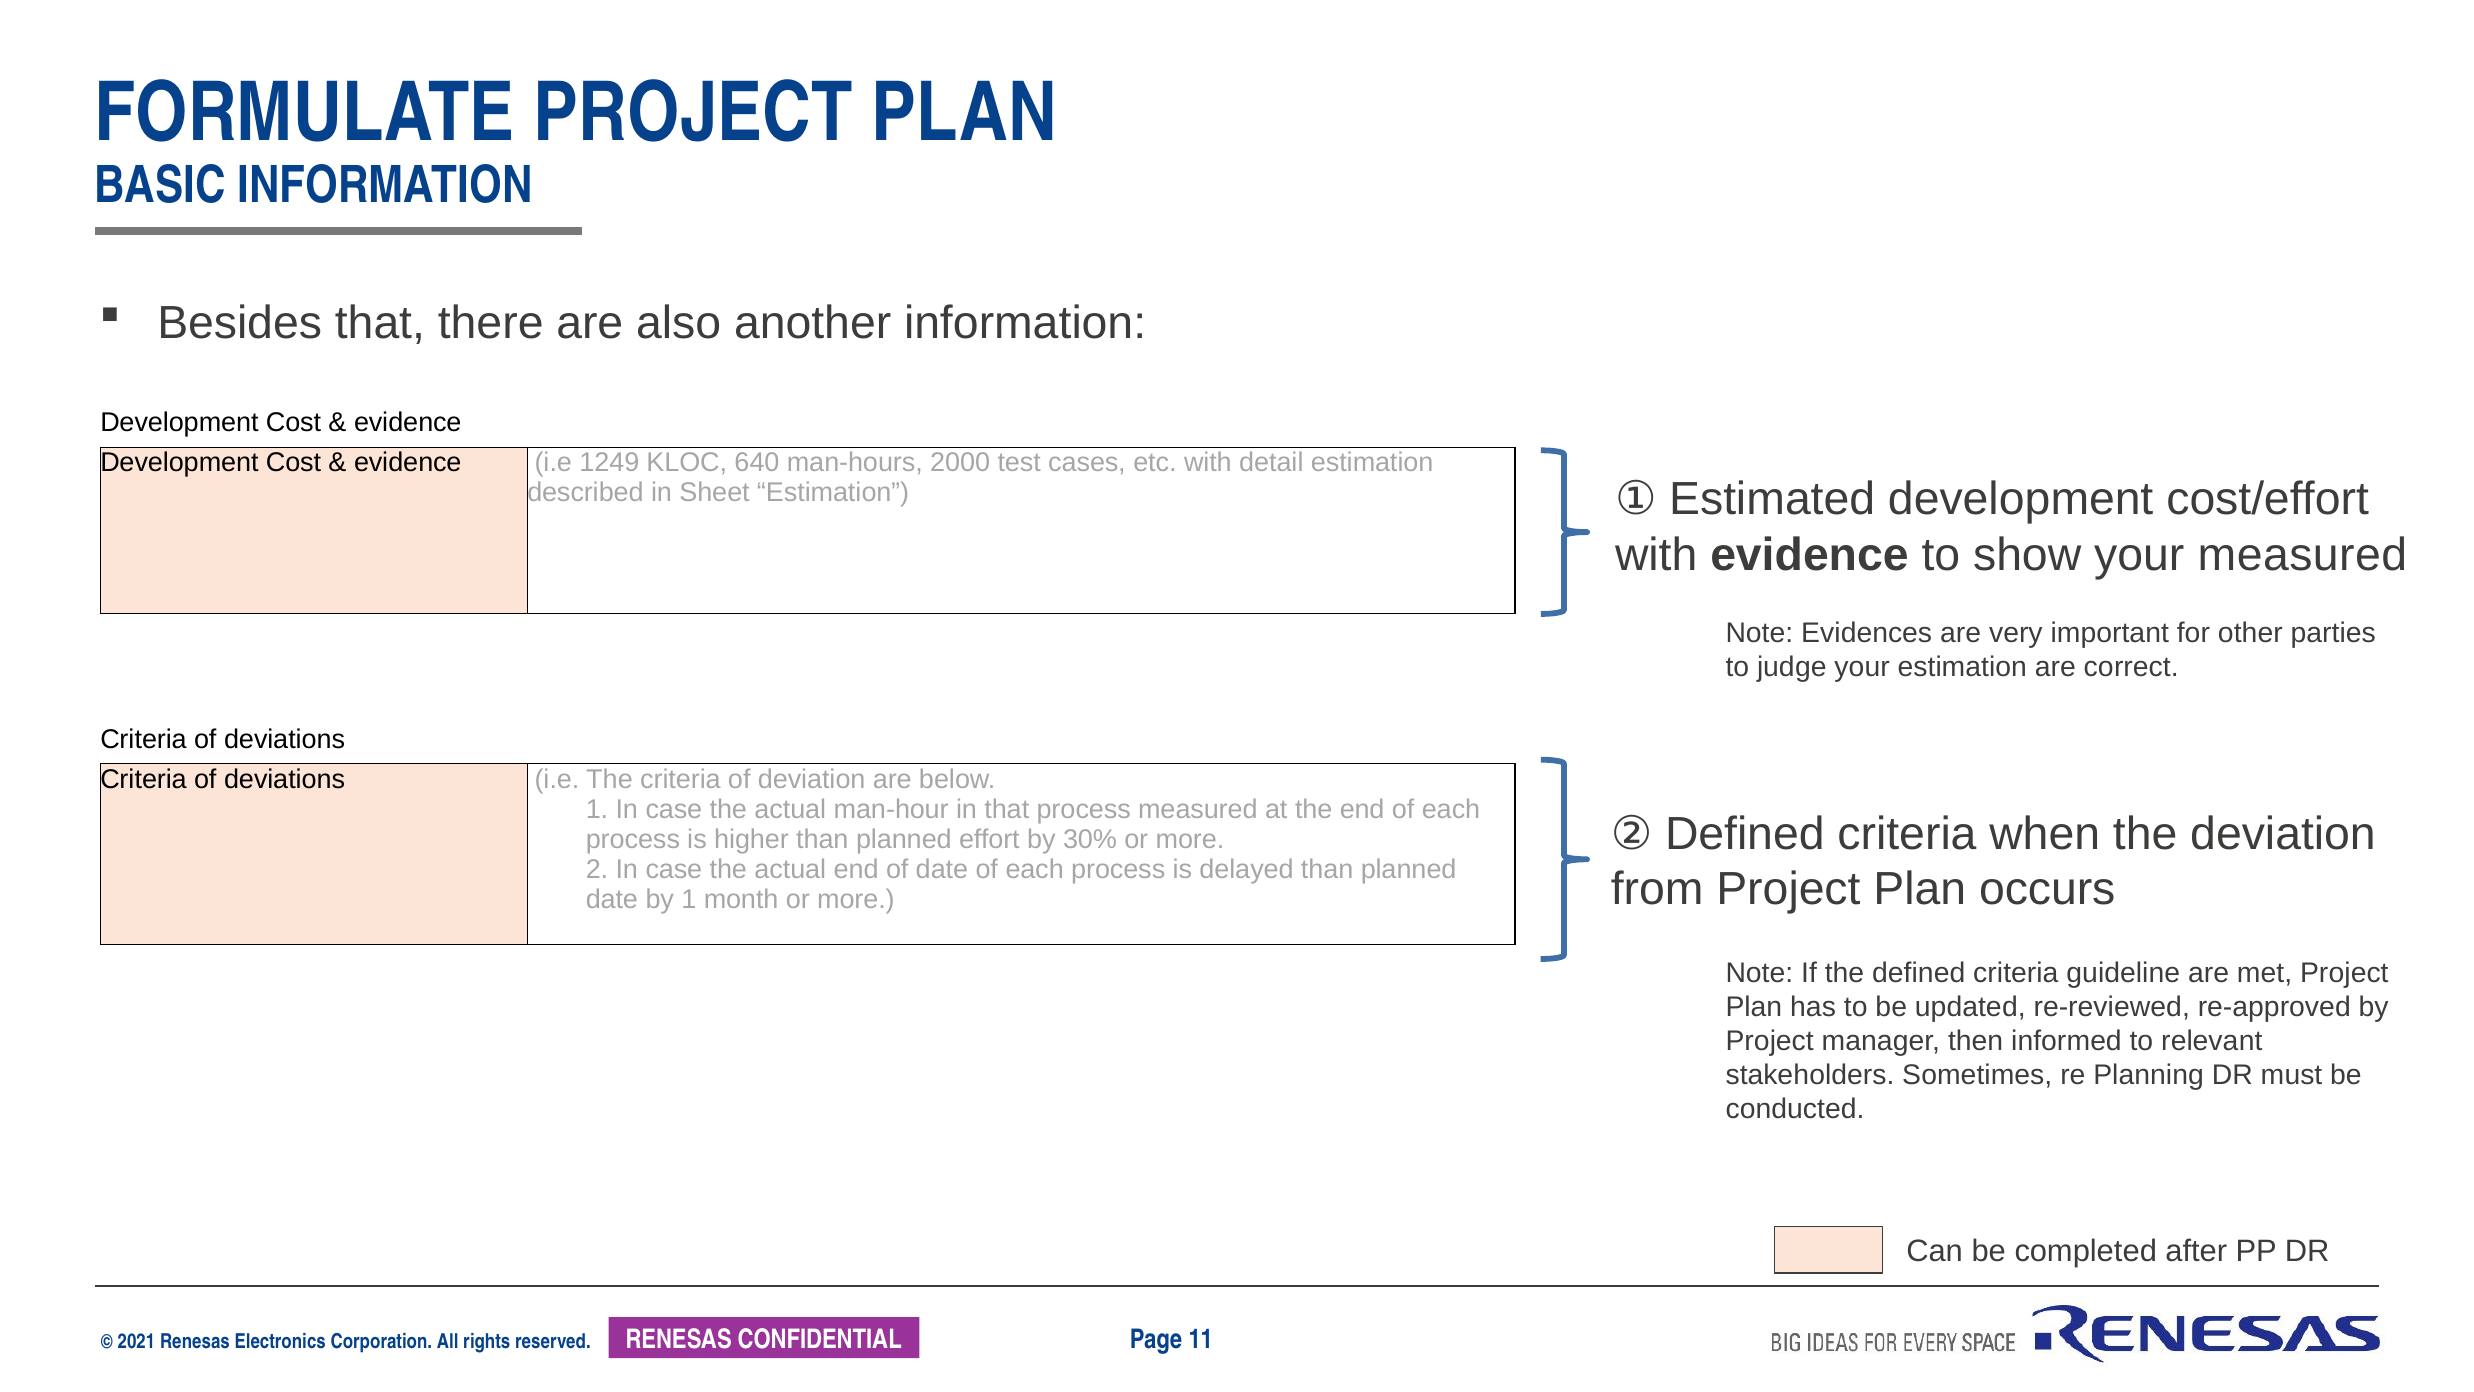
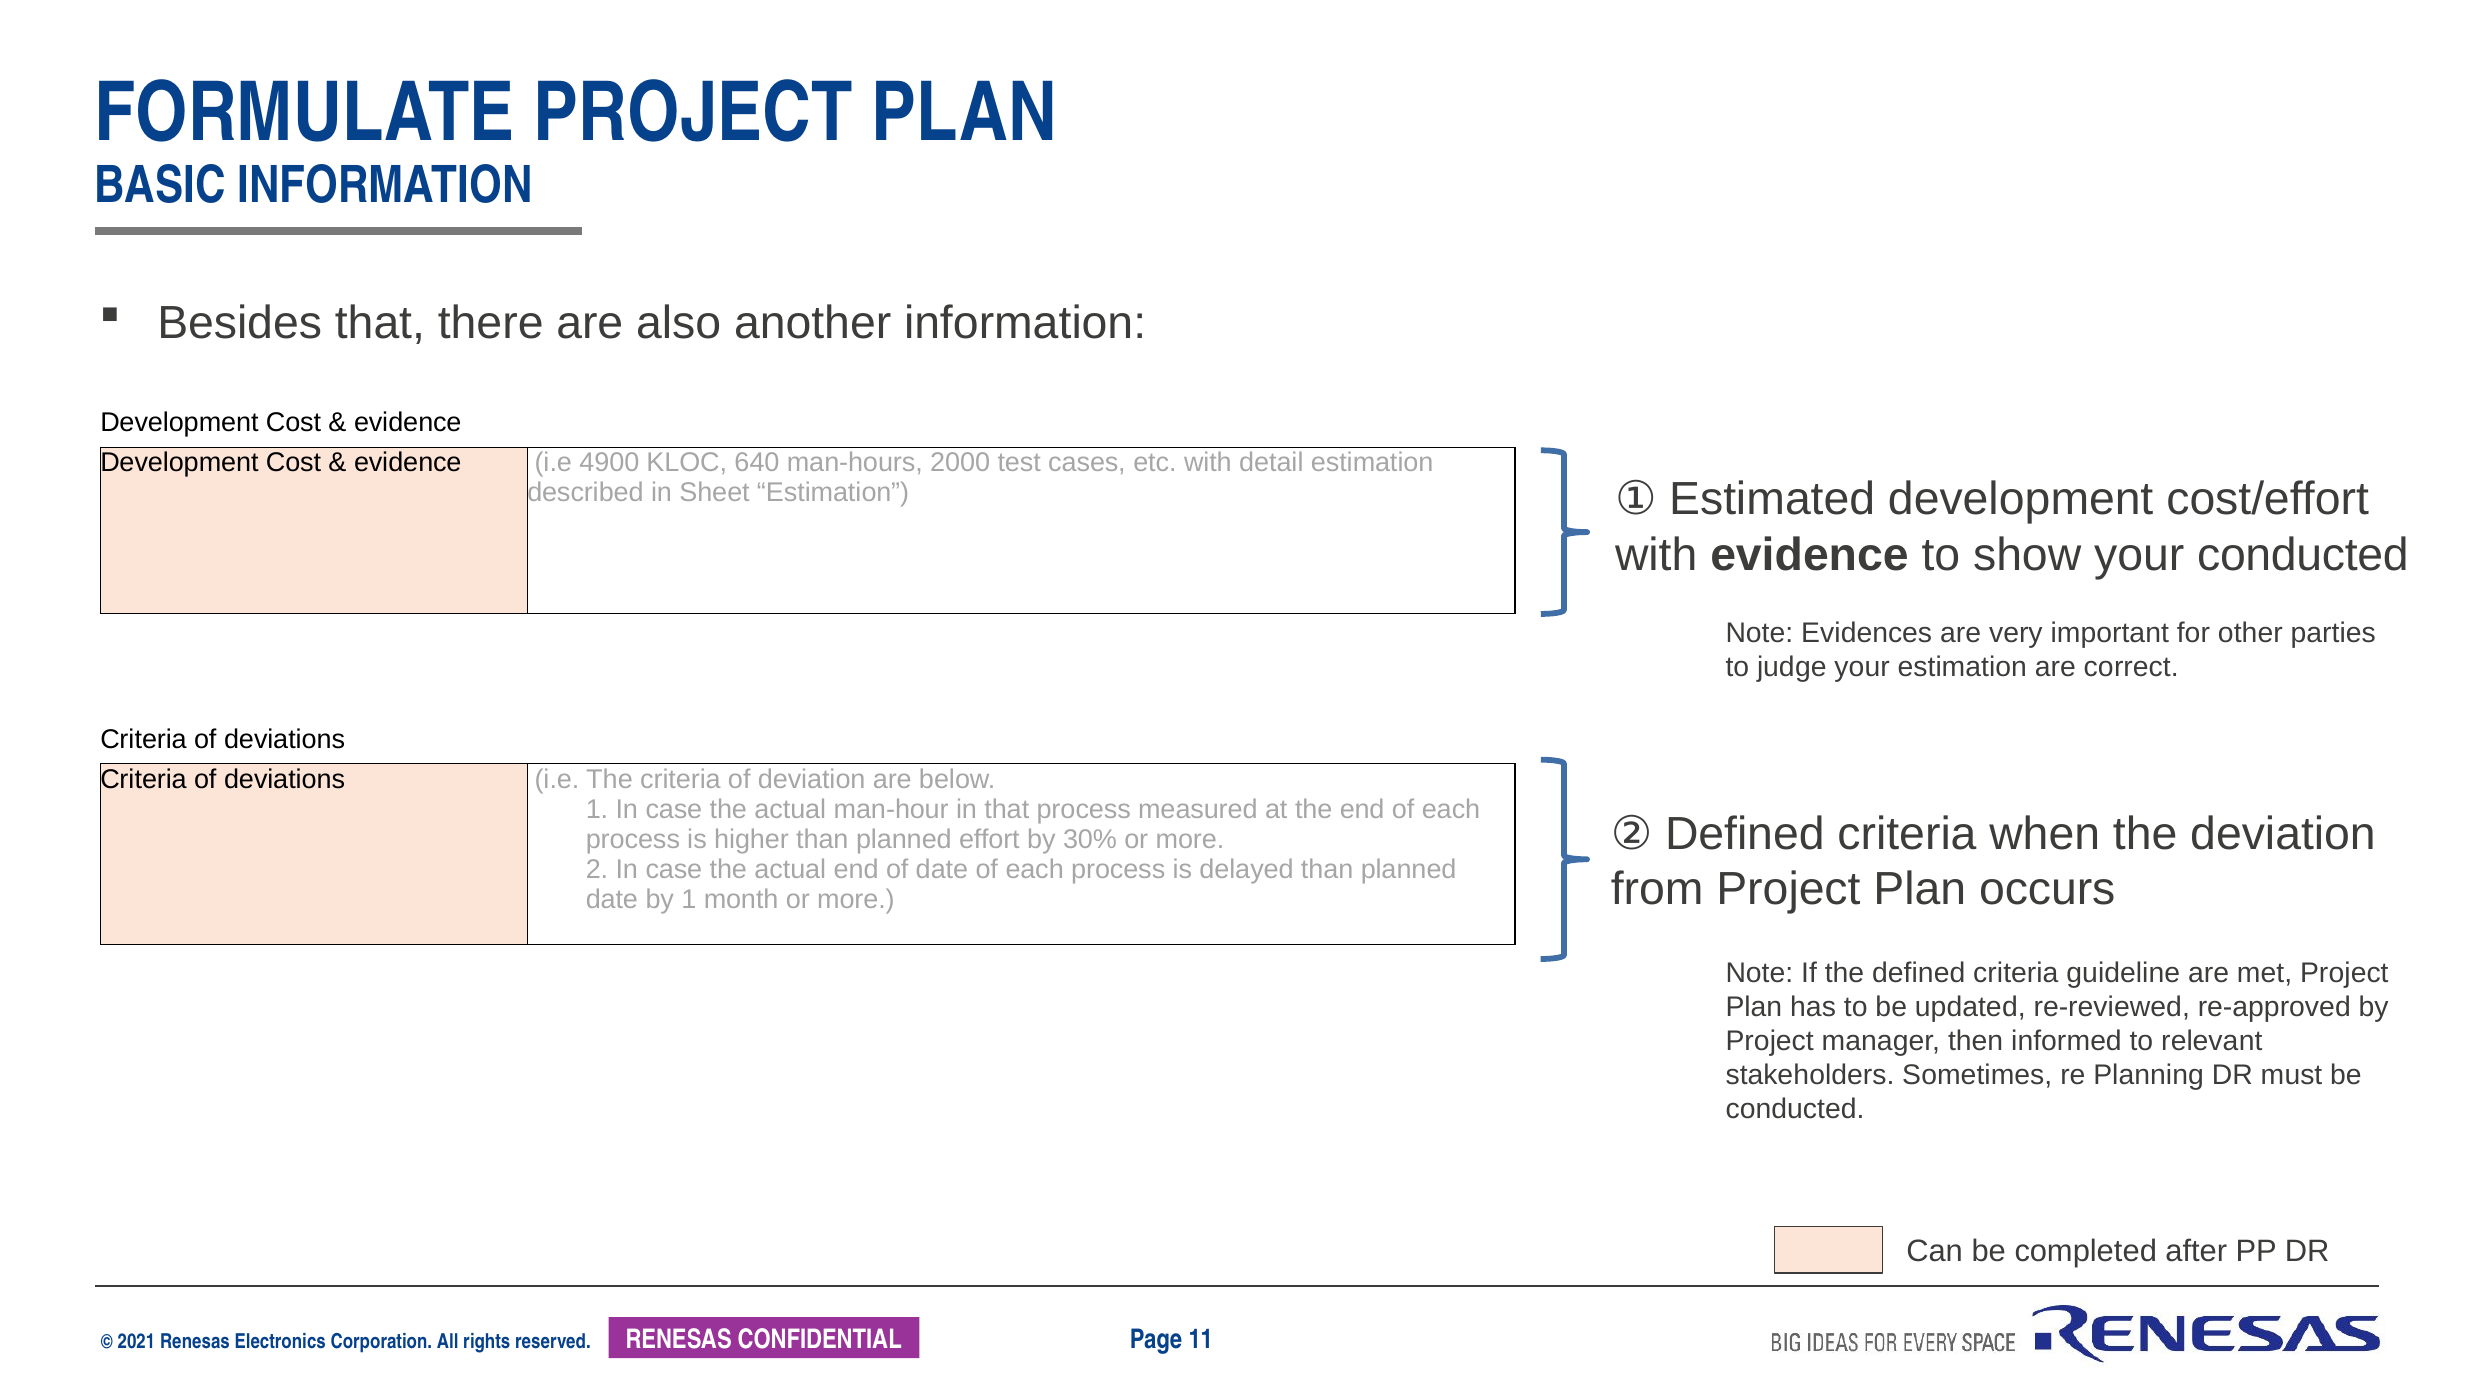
1249: 1249 -> 4900
your measured: measured -> conducted
